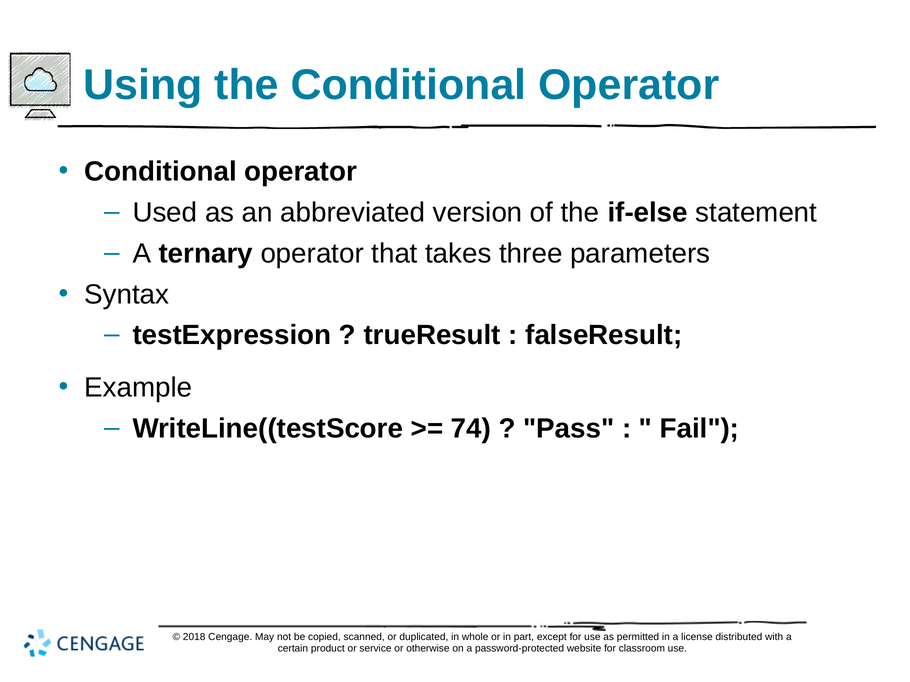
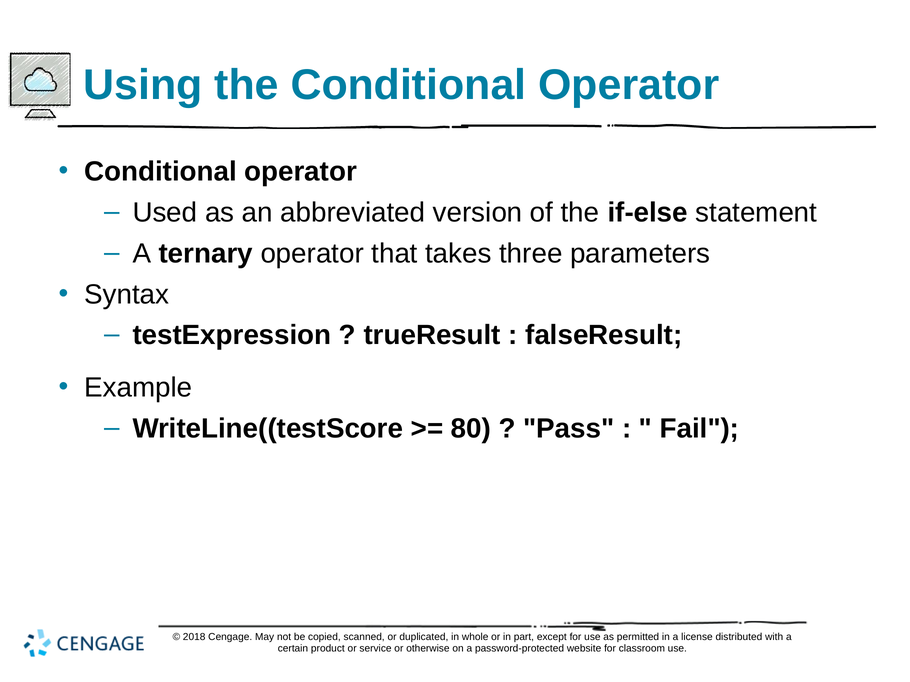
74: 74 -> 80
